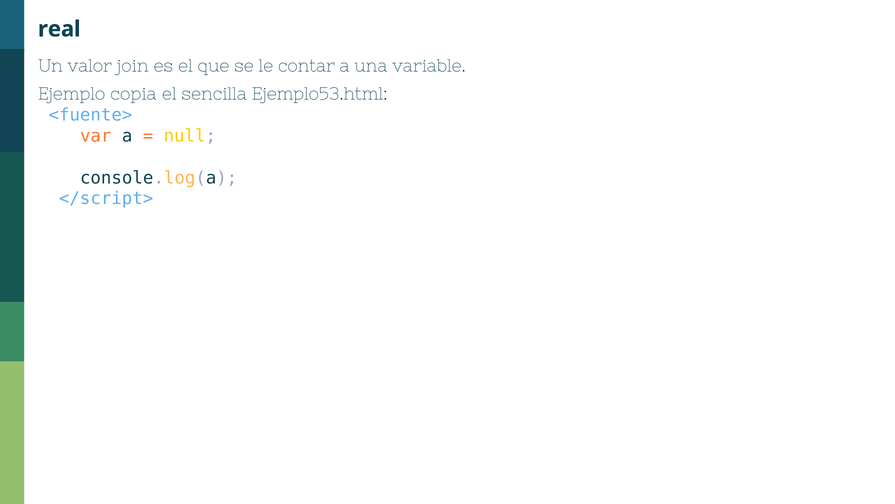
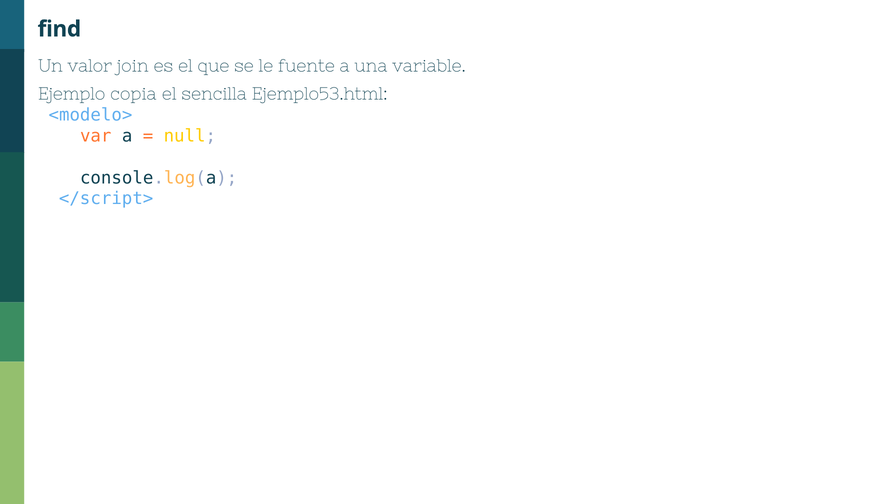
real: real -> find
contar: contar -> fuente
<fuente>: <fuente> -> <modelo>
